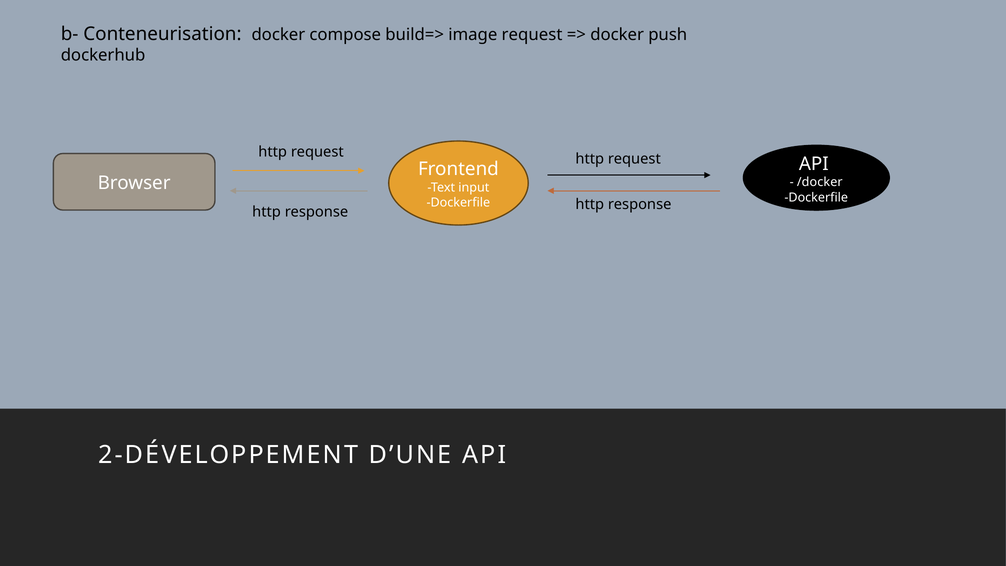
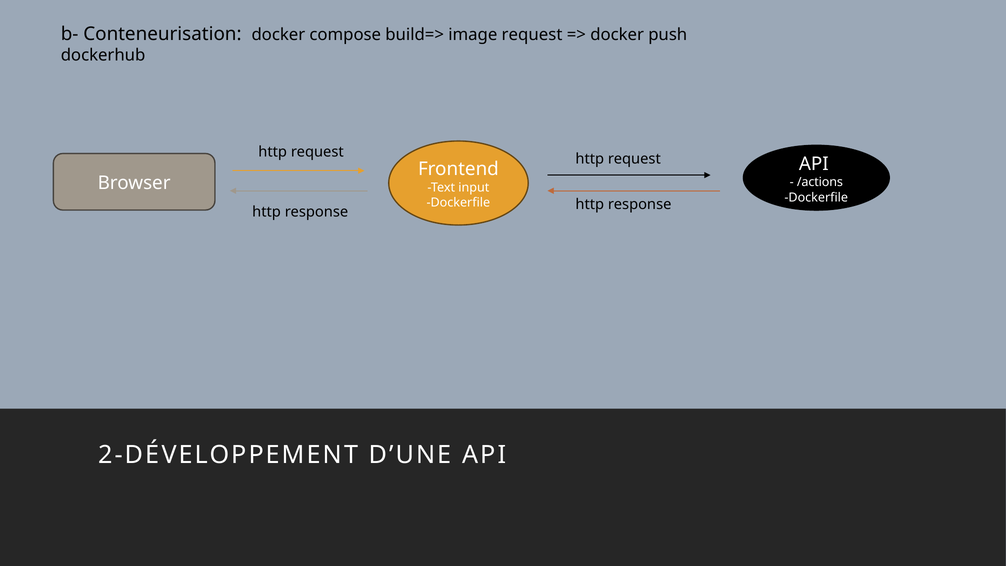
/docker: /docker -> /actions
